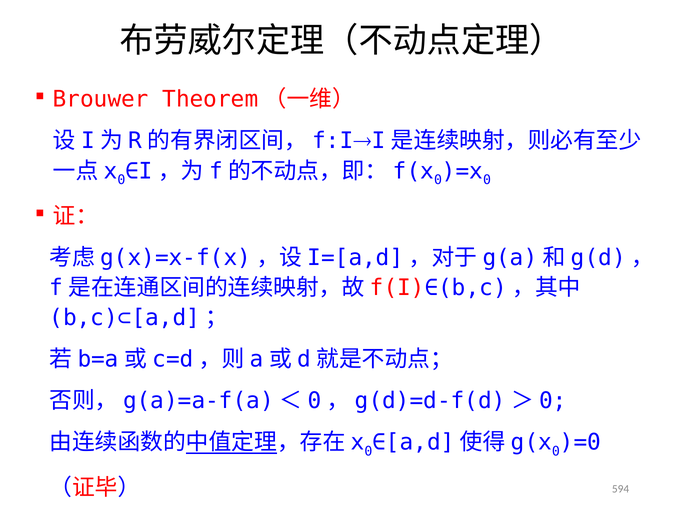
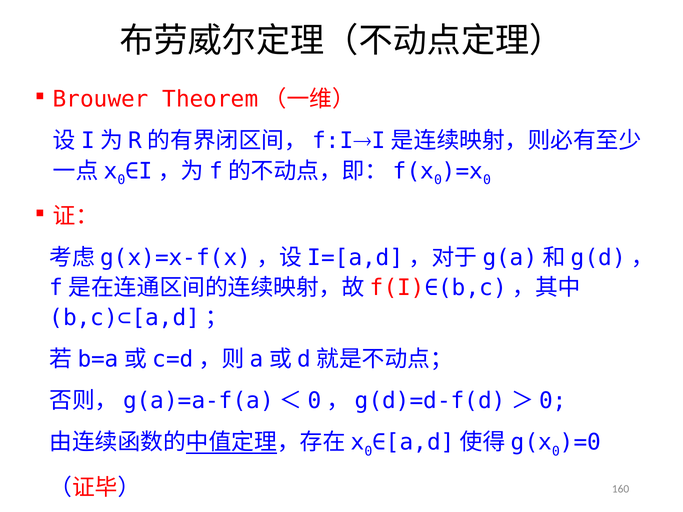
594: 594 -> 160
